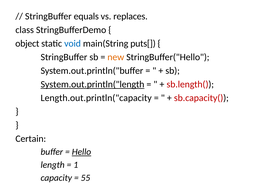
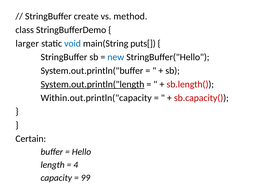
equals: equals -> create
replaces: replaces -> method
object: object -> larger
new colour: orange -> blue
Length.out.println("capacity: Length.out.println("capacity -> Within.out.println("capacity
Hello underline: present -> none
1: 1 -> 4
55: 55 -> 99
